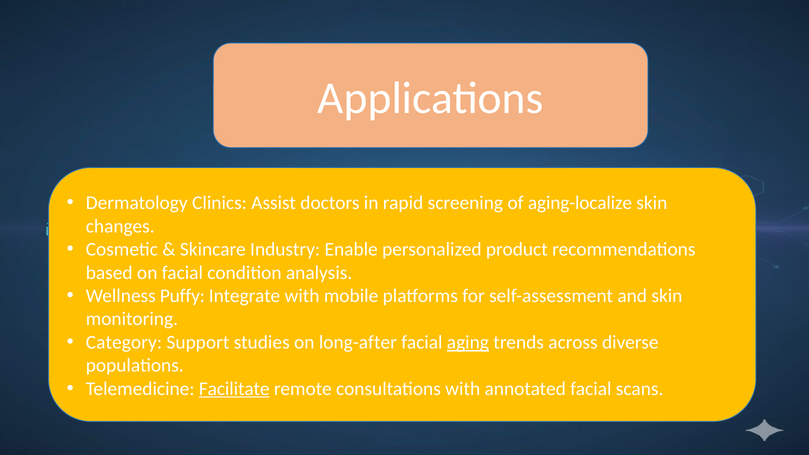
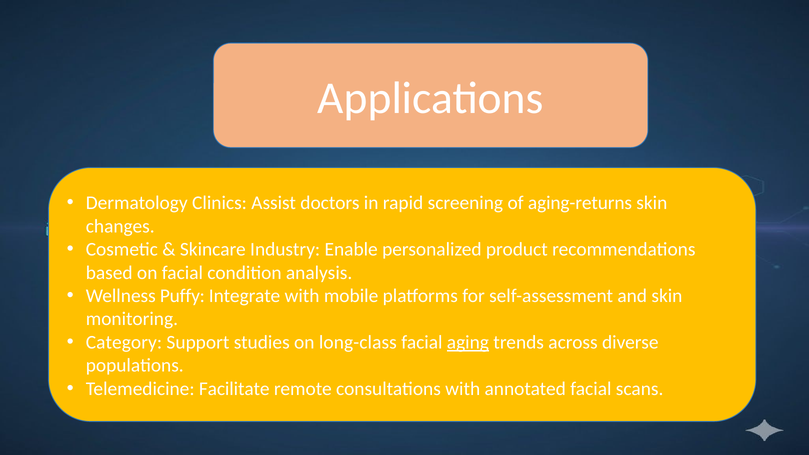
aging-localize: aging-localize -> aging-returns
long-after: long-after -> long-class
Facilitate underline: present -> none
